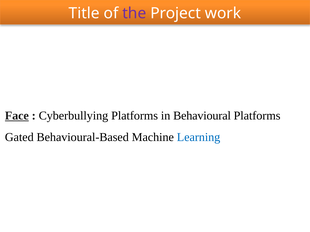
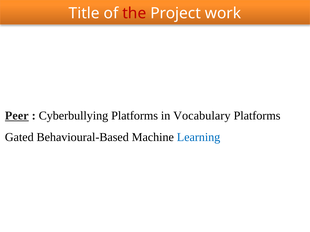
the colour: purple -> red
Face: Face -> Peer
Behavioural: Behavioural -> Vocabulary
